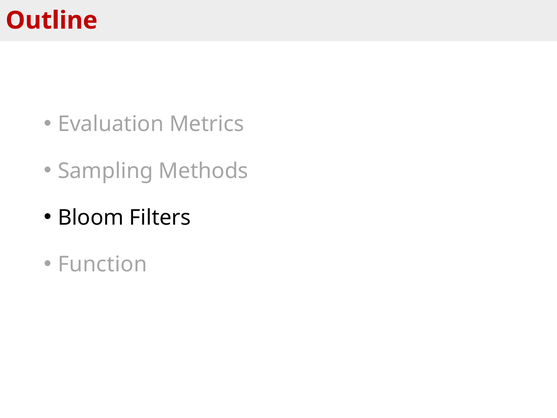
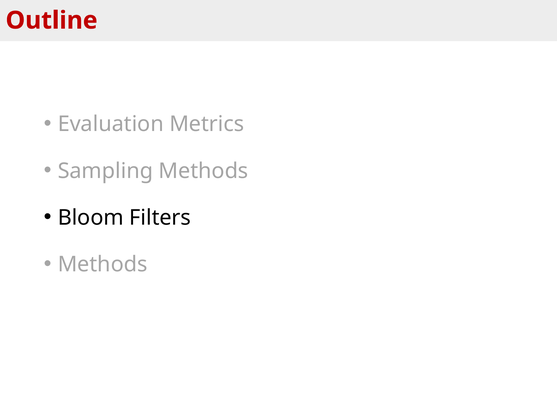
Function at (102, 264): Function -> Methods
